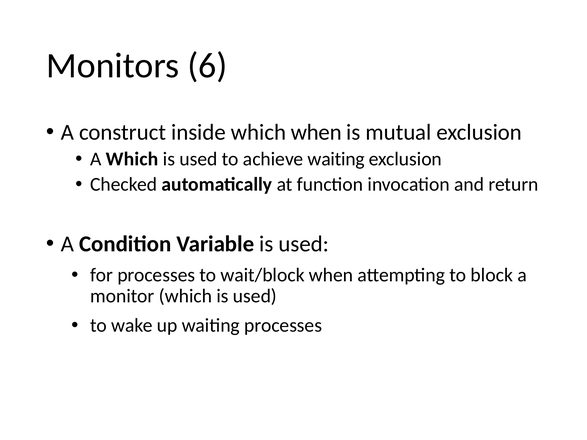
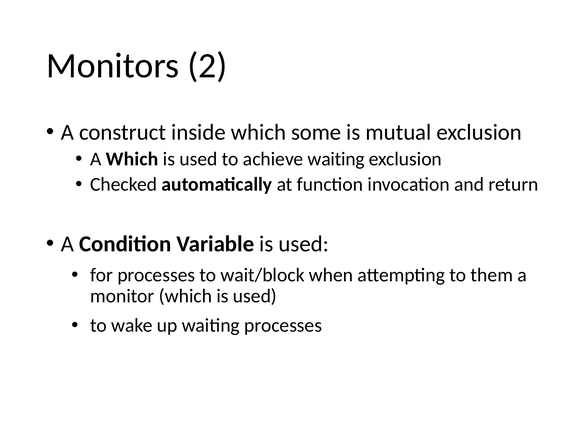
6: 6 -> 2
which when: when -> some
block: block -> them
